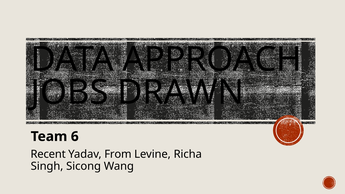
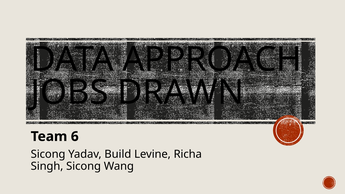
Recent at (48, 154): Recent -> Sicong
From: From -> Build
